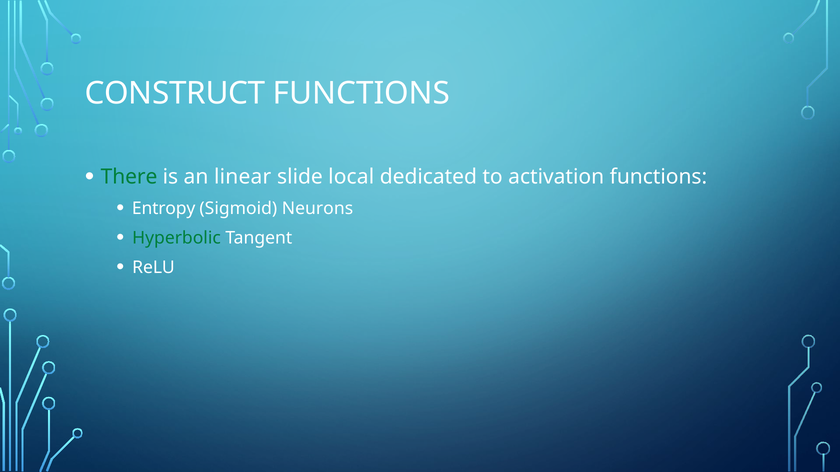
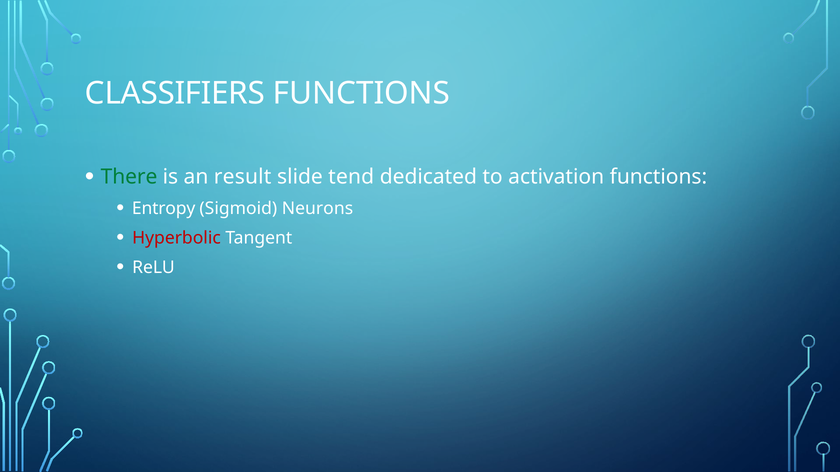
CONSTRUCT: CONSTRUCT -> CLASSIFIERS
linear: linear -> result
local: local -> tend
Hyperbolic colour: green -> red
